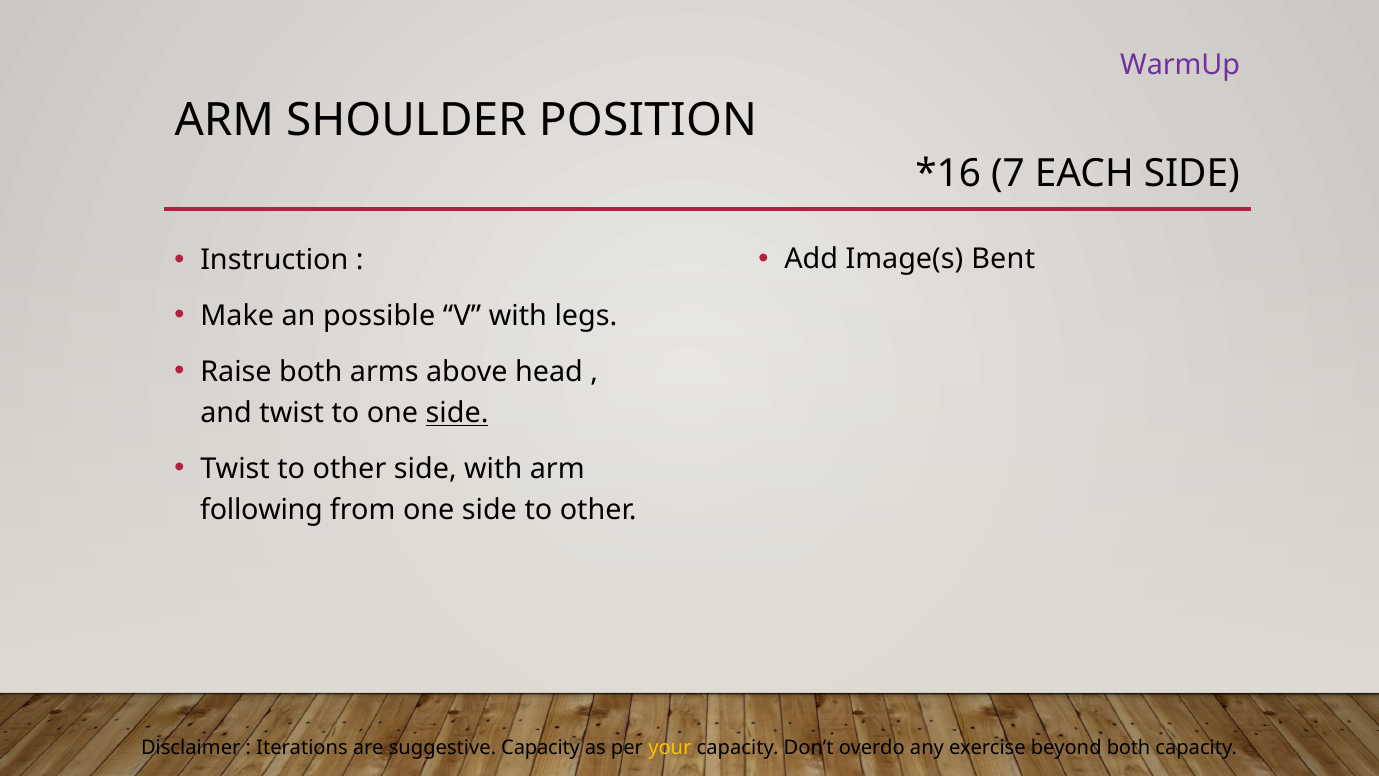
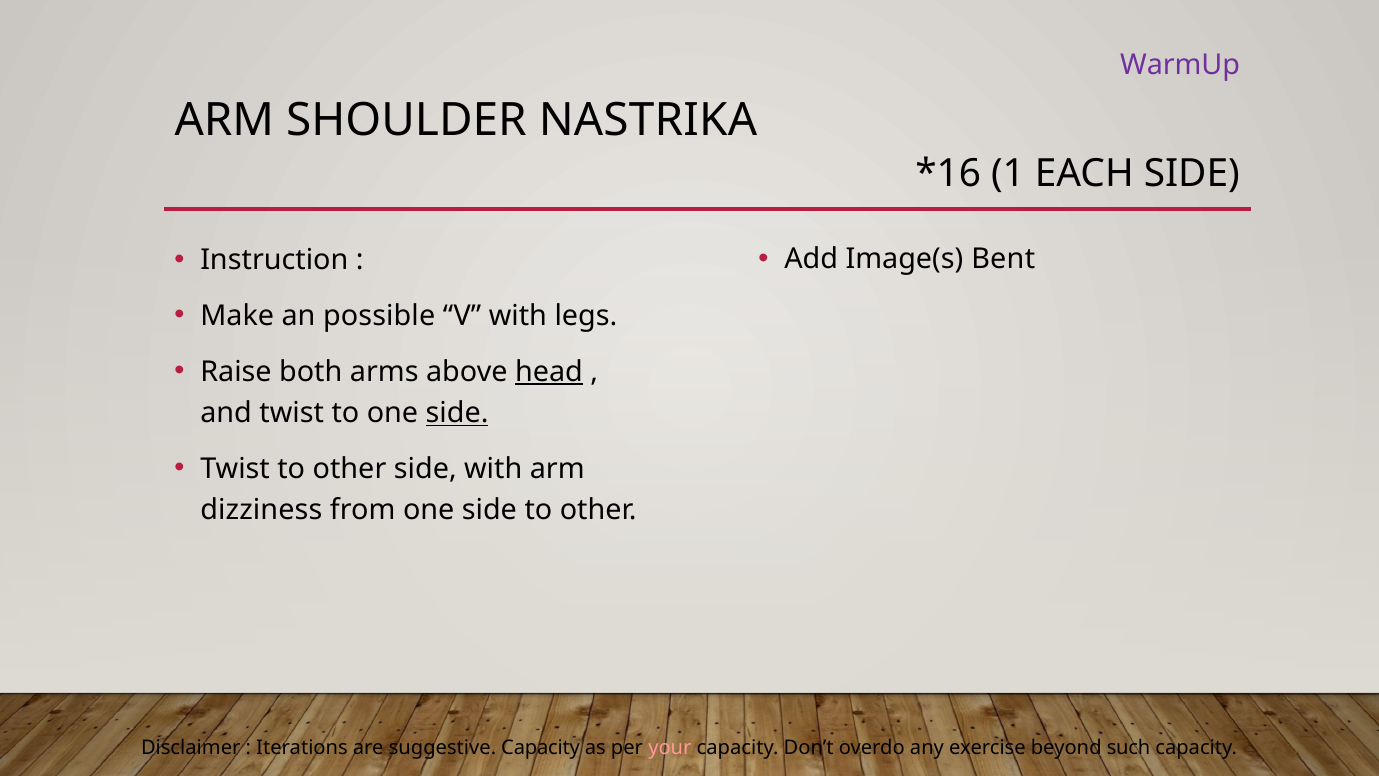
POSITION: POSITION -> NASTRIKA
7: 7 -> 1
head underline: none -> present
following: following -> dizziness
your colour: yellow -> pink
beyond both: both -> such
